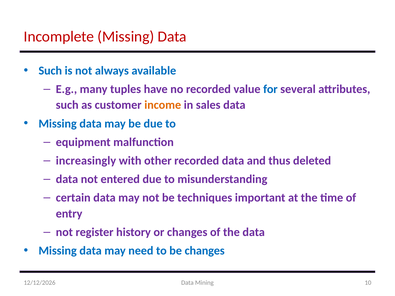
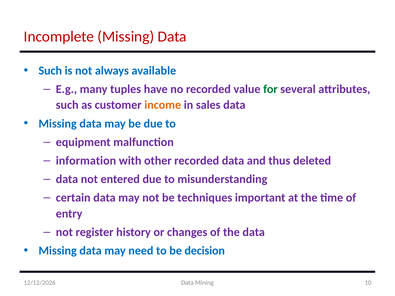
for colour: blue -> green
increasingly: increasingly -> information
be changes: changes -> decision
